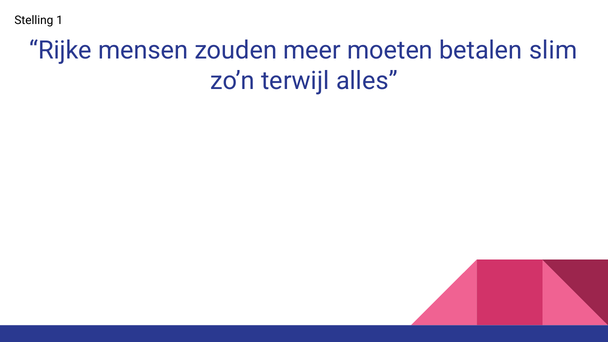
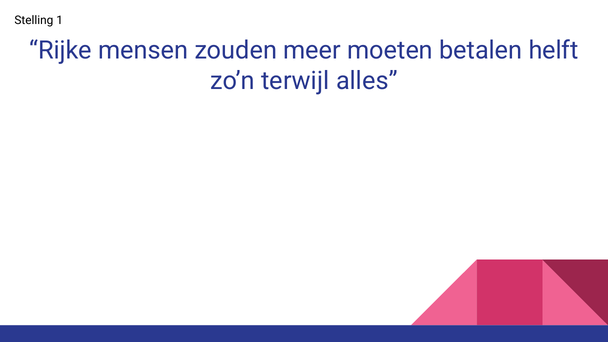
slim: slim -> helft
